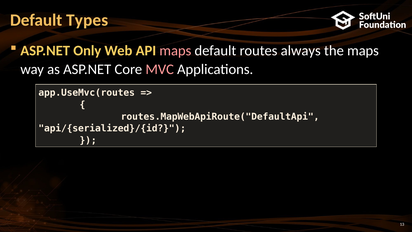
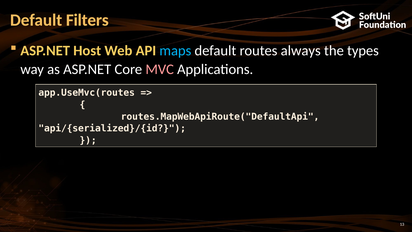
Types: Types -> Filters
Only: Only -> Host
maps at (175, 51) colour: pink -> light blue
the maps: maps -> types
